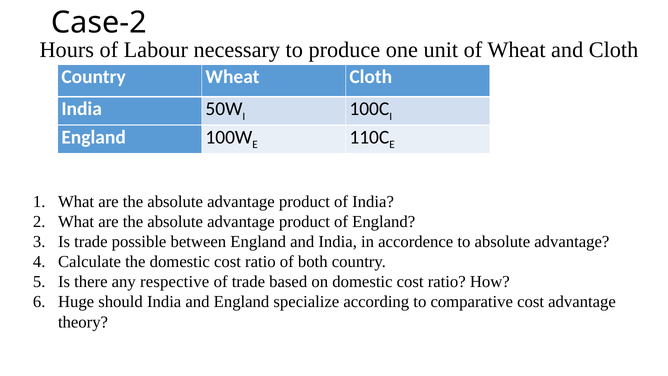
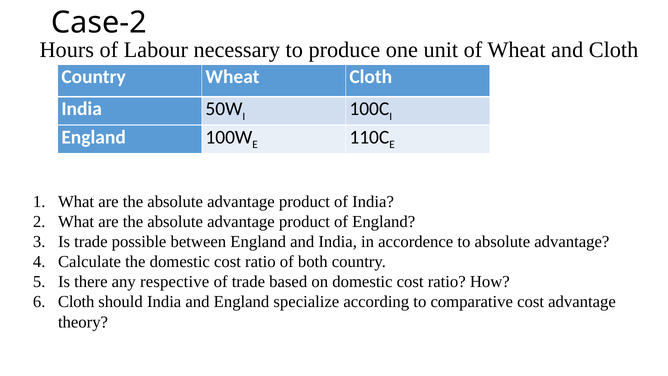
Huge at (76, 302): Huge -> Cloth
